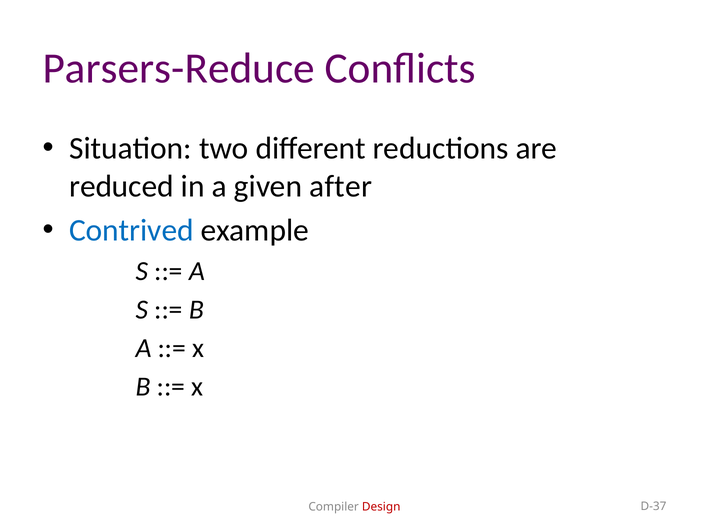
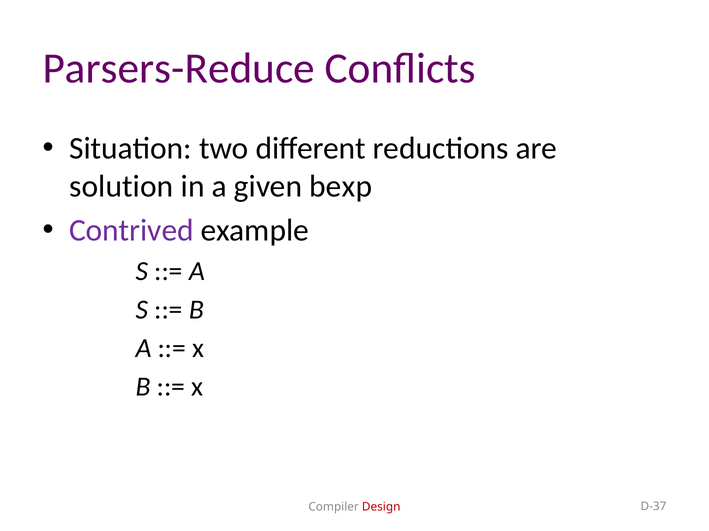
reduced: reduced -> solution
after: after -> bexp
Contrived colour: blue -> purple
